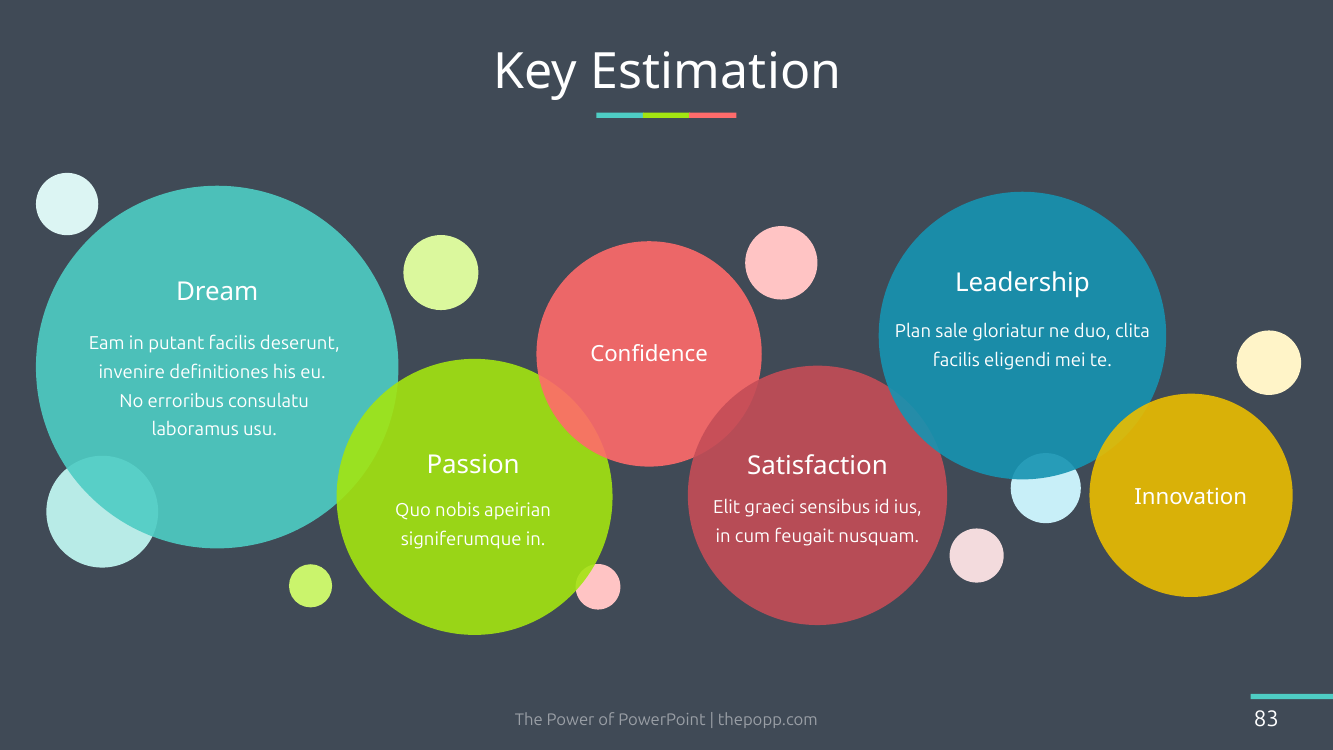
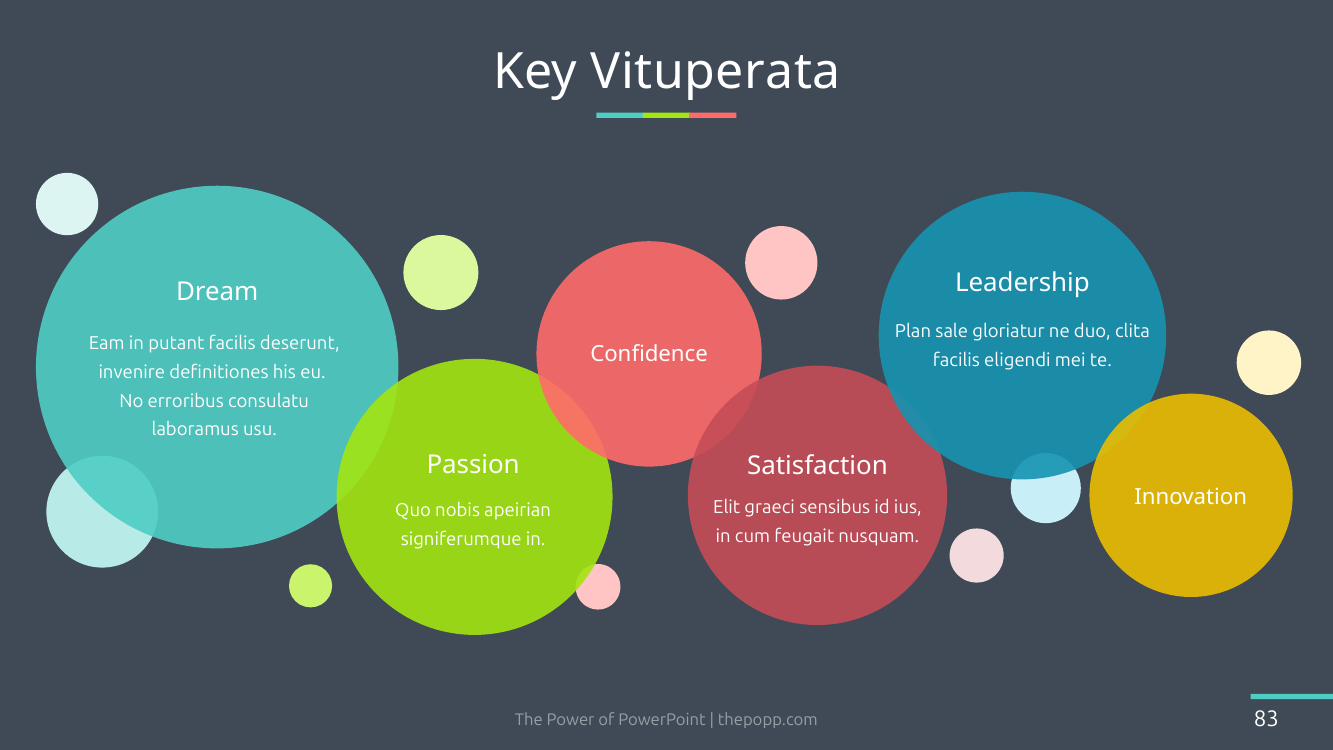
Estimation: Estimation -> Vituperata
